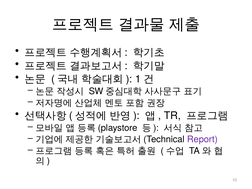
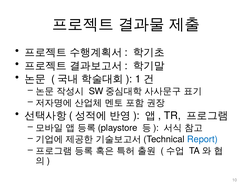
Report colour: purple -> blue
